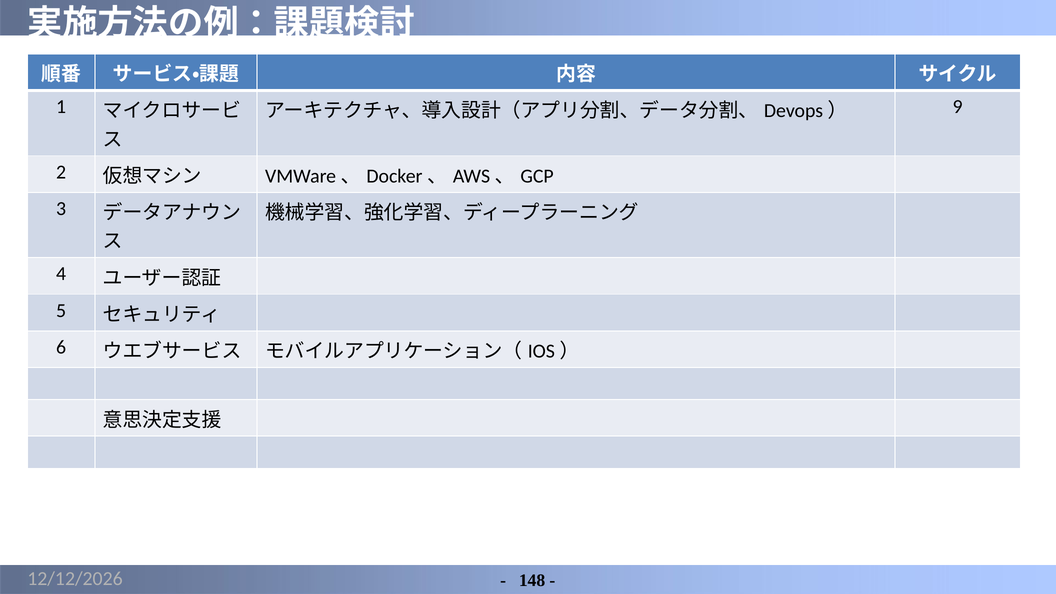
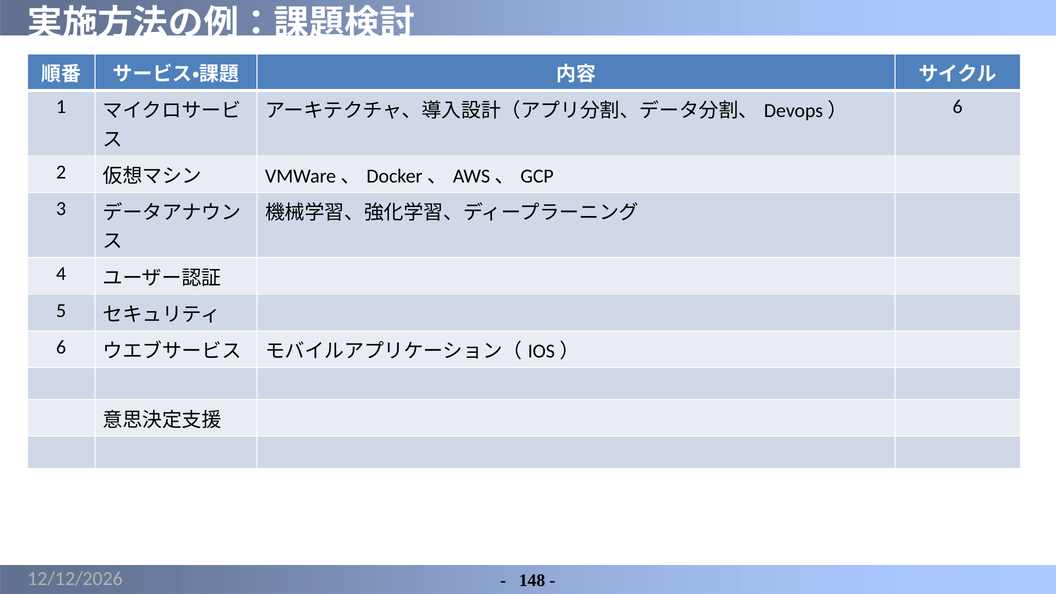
9 at (958, 107): 9 -> 6
